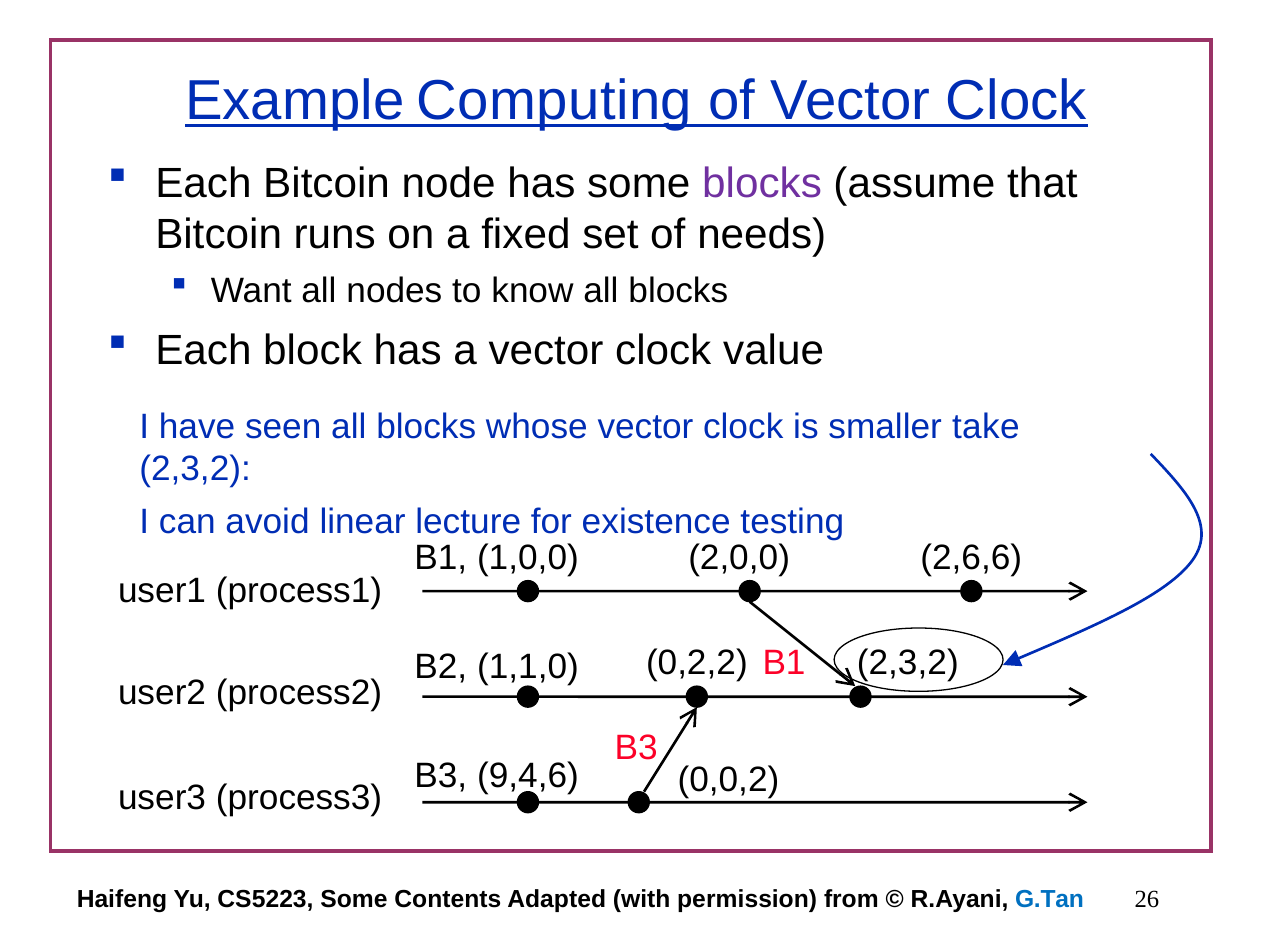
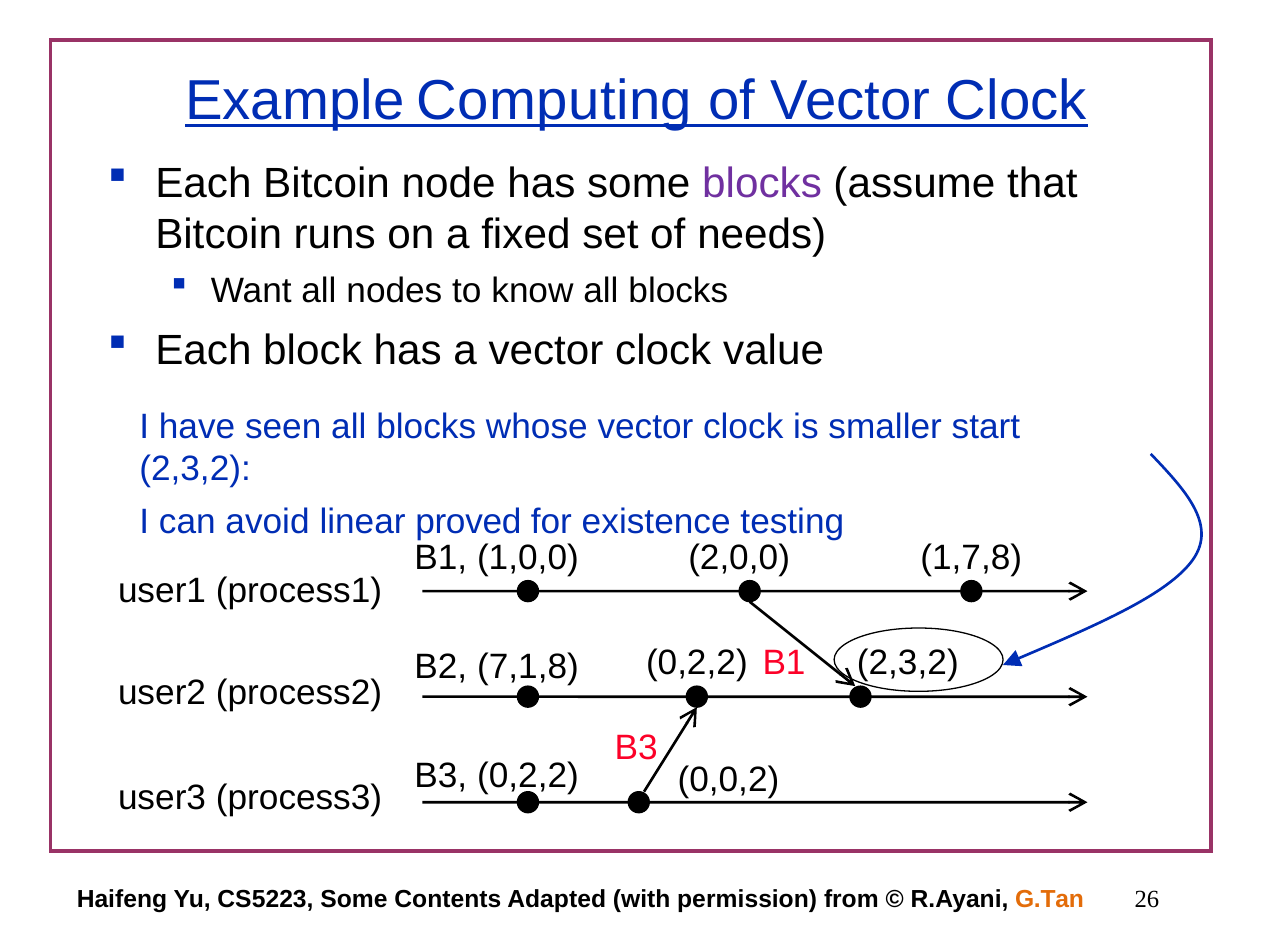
take: take -> start
lecture: lecture -> proved
2,6,6: 2,6,6 -> 1,7,8
1,1,0: 1,1,0 -> 7,1,8
B3 9,4,6: 9,4,6 -> 0,2,2
G.Tan colour: blue -> orange
